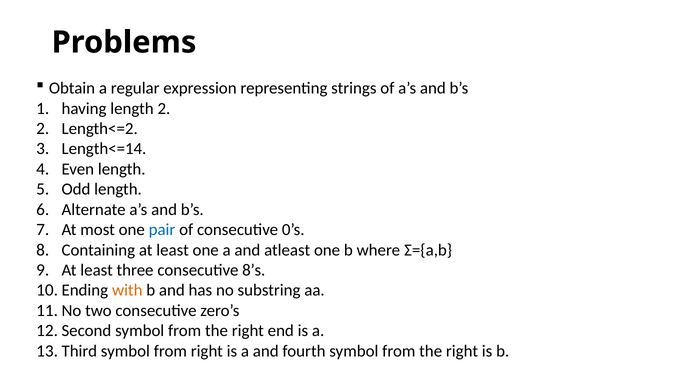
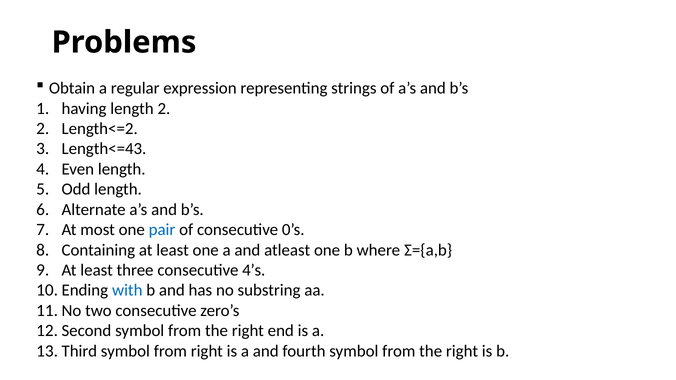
Length<=14: Length<=14 -> Length<=43
8’s: 8’s -> 4’s
with colour: orange -> blue
